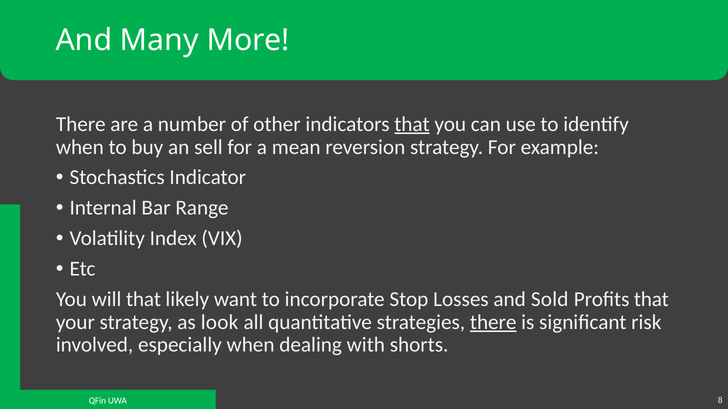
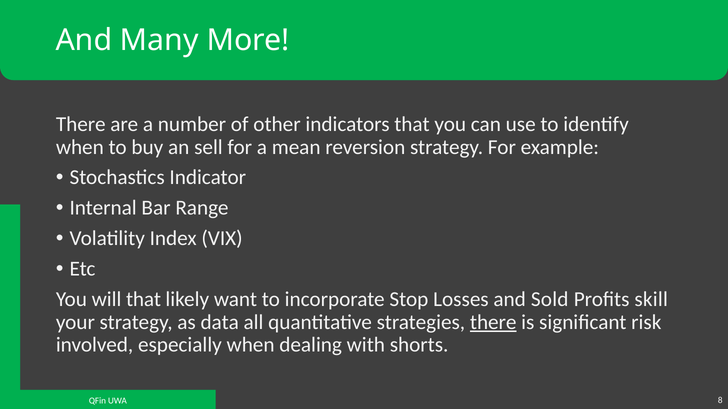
that at (412, 124) underline: present -> none
Profits that: that -> skill
look: look -> data
